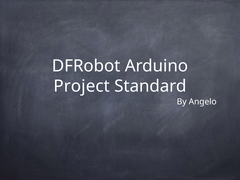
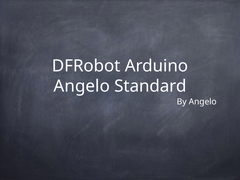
Project at (82, 86): Project -> Angelo
